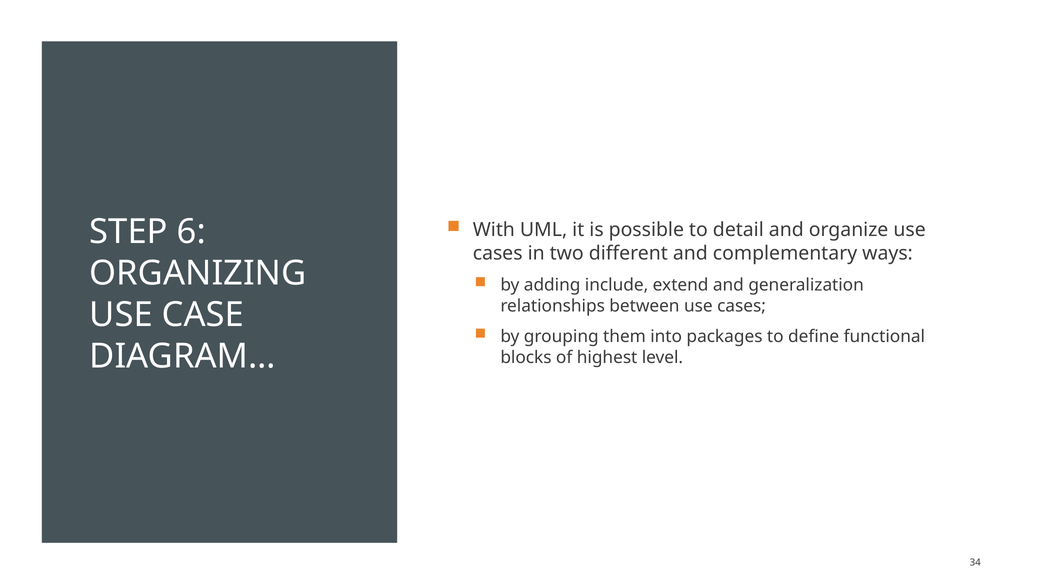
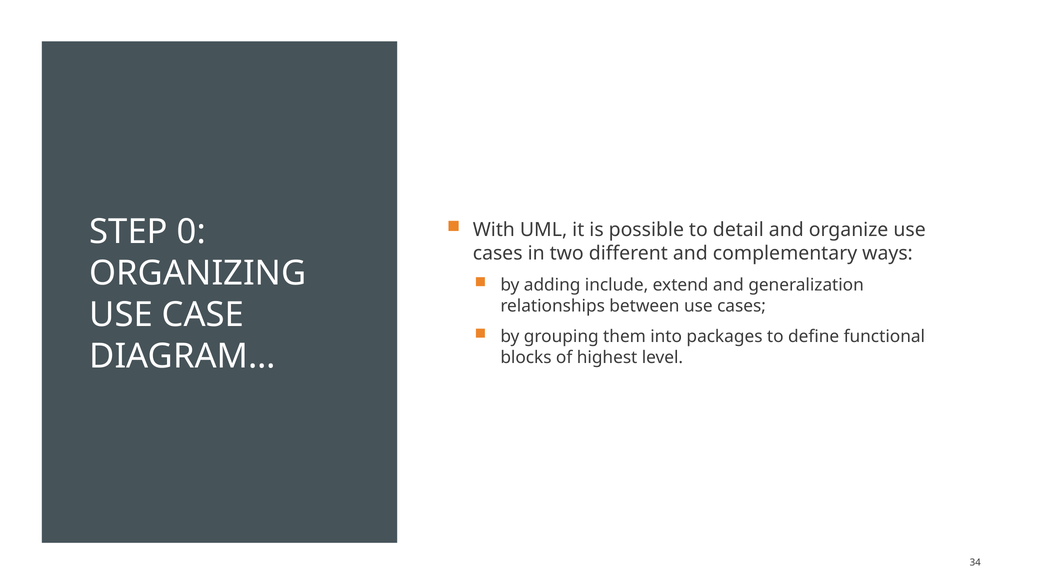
6: 6 -> 0
